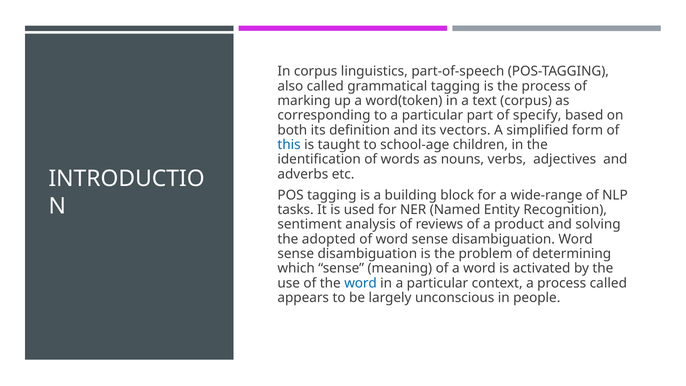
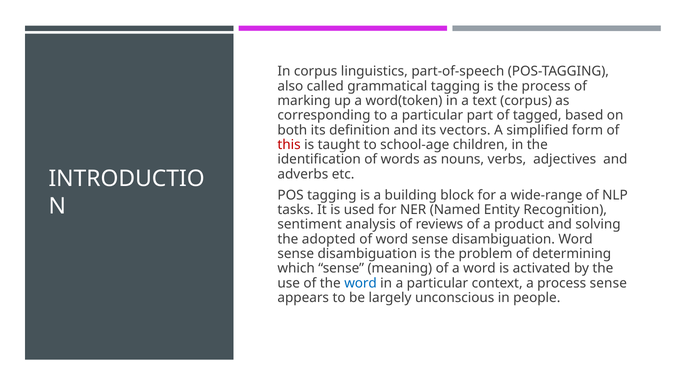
specify: specify -> tagged
this colour: blue -> red
process called: called -> sense
